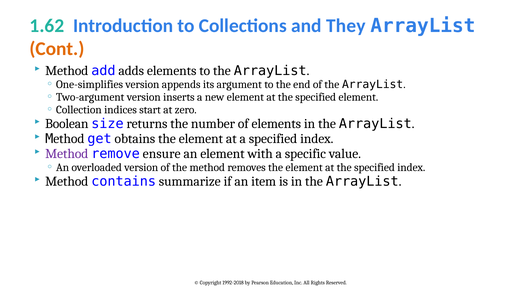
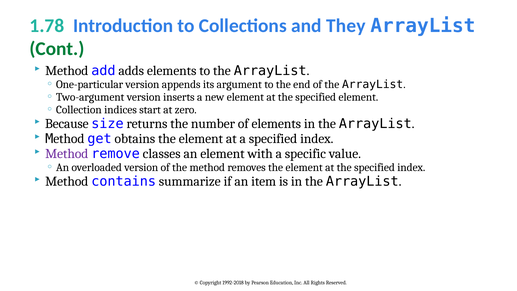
1.62: 1.62 -> 1.78
Cont colour: orange -> green
One-simplifies: One-simplifies -> One-particular
Boolean: Boolean -> Because
ensure: ensure -> classes
